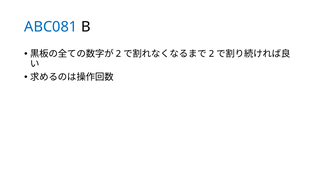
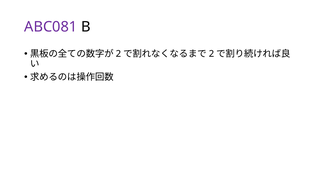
ABC081 colour: blue -> purple
